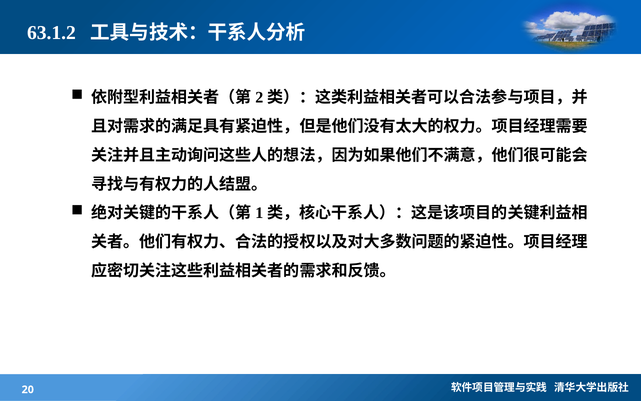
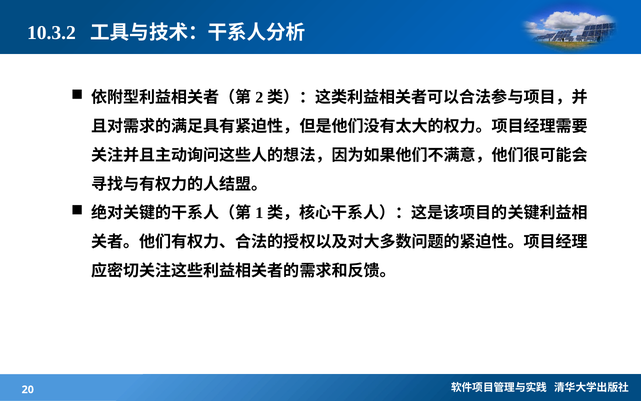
63.1.2: 63.1.2 -> 10.3.2
